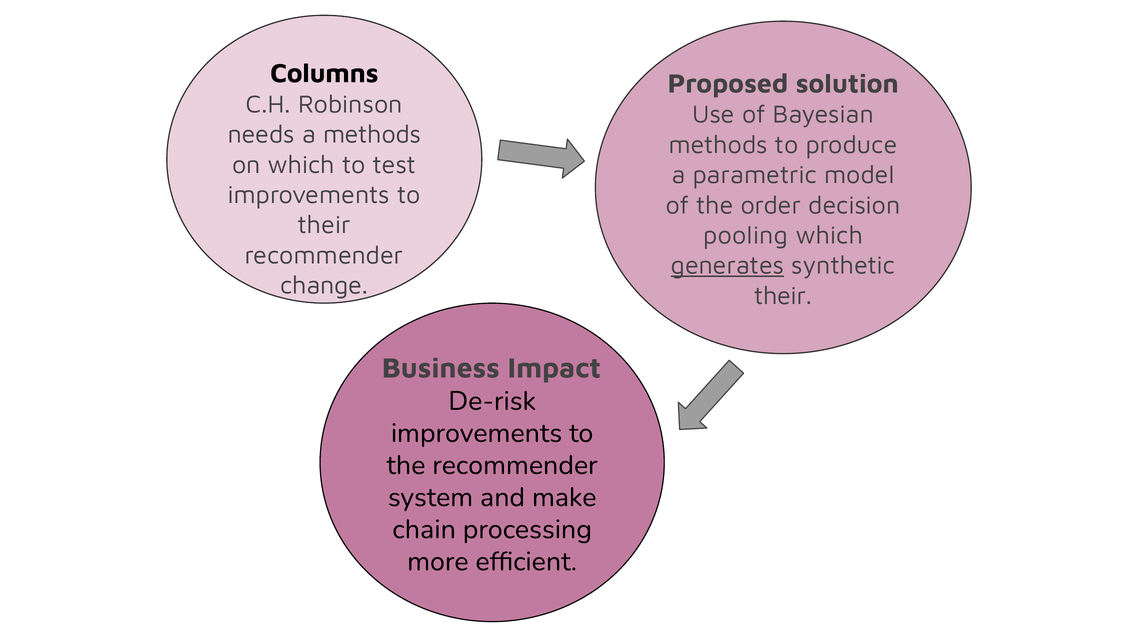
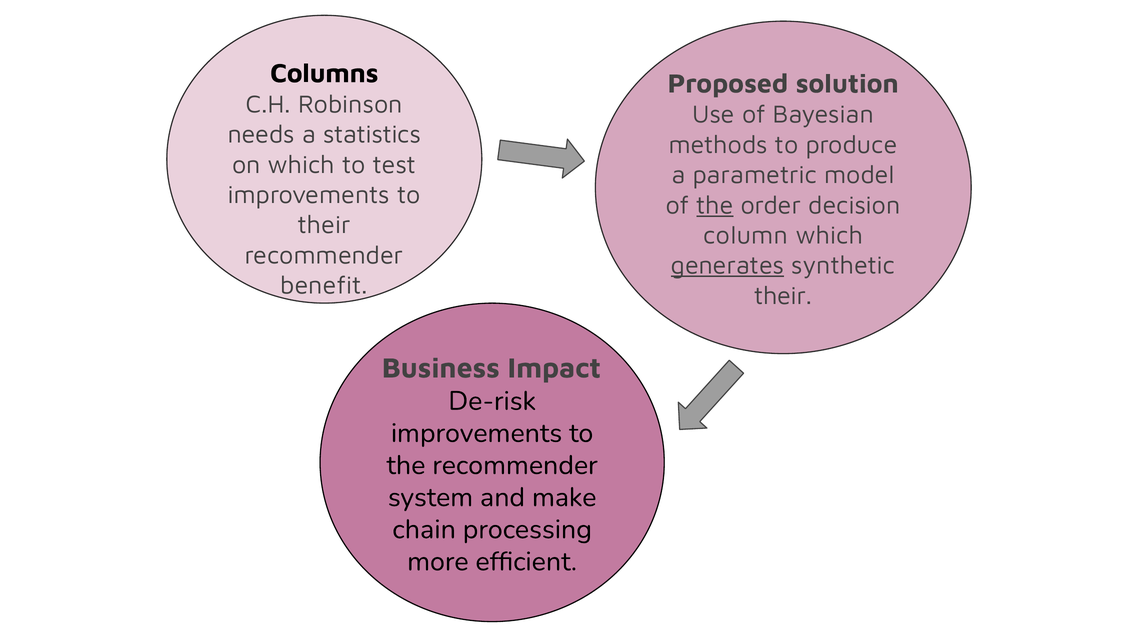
a methods: methods -> statistics
the at (715, 205) underline: none -> present
pooling: pooling -> column
change: change -> benefit
